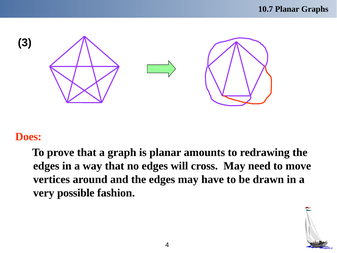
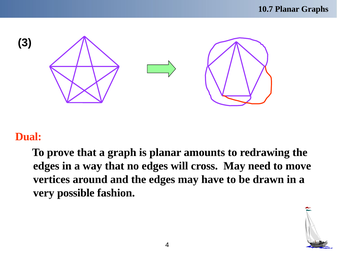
Does: Does -> Dual
